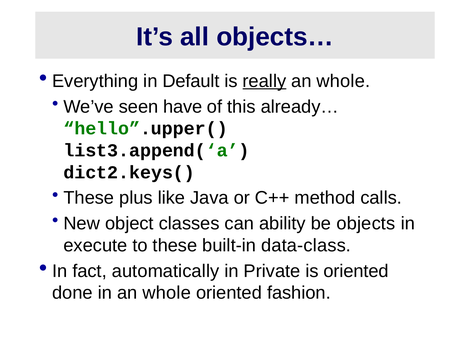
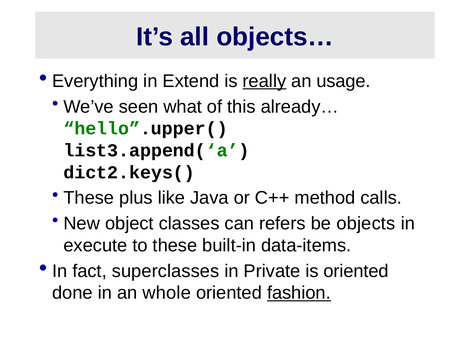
Default: Default -> Extend
whole at (343, 81): whole -> usage
have: have -> what
ability: ability -> refers
data-class: data-class -> data-items
automatically: automatically -> superclasses
fashion underline: none -> present
